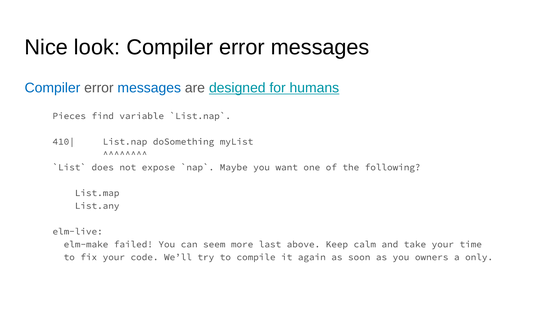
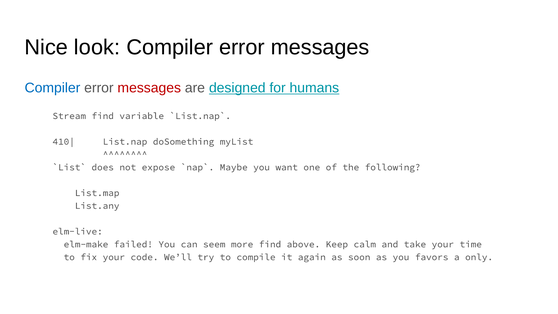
messages at (149, 88) colour: blue -> red
Pieces: Pieces -> Stream
more last: last -> find
owners: owners -> favors
